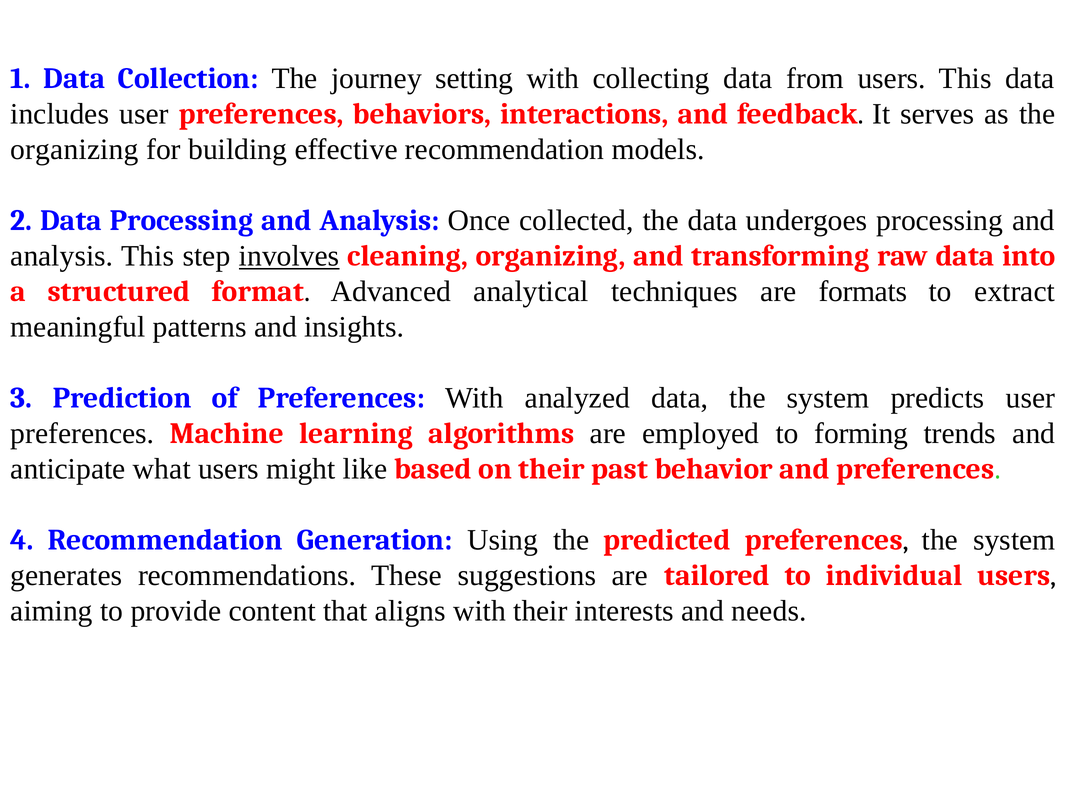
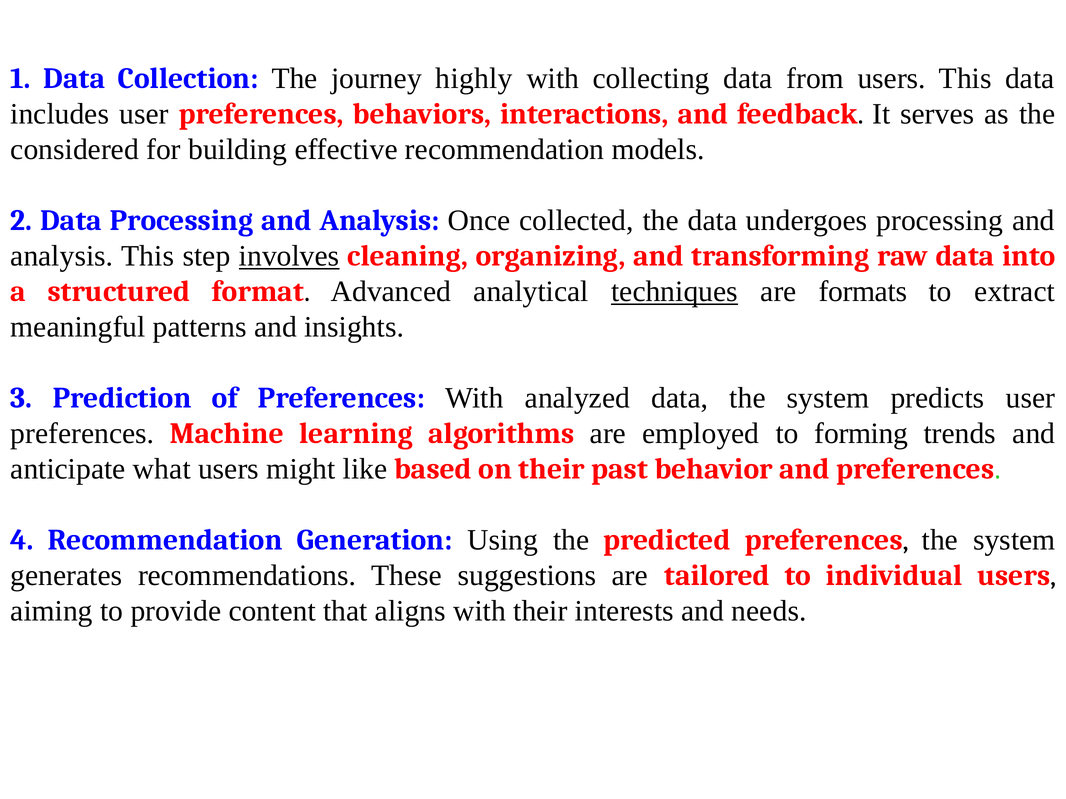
setting: setting -> highly
organizing at (75, 149): organizing -> considered
techniques underline: none -> present
